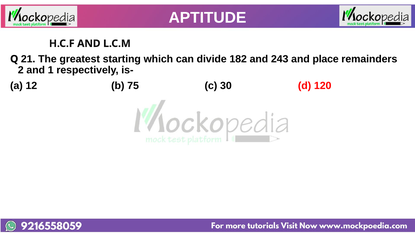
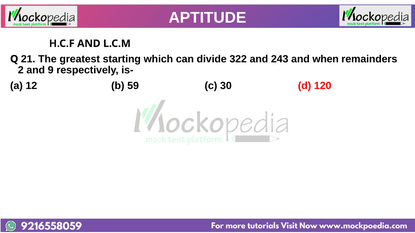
182: 182 -> 322
place: place -> when
1: 1 -> 9
75: 75 -> 59
